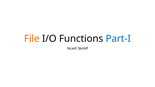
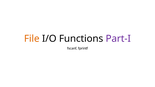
Part-I colour: blue -> purple
